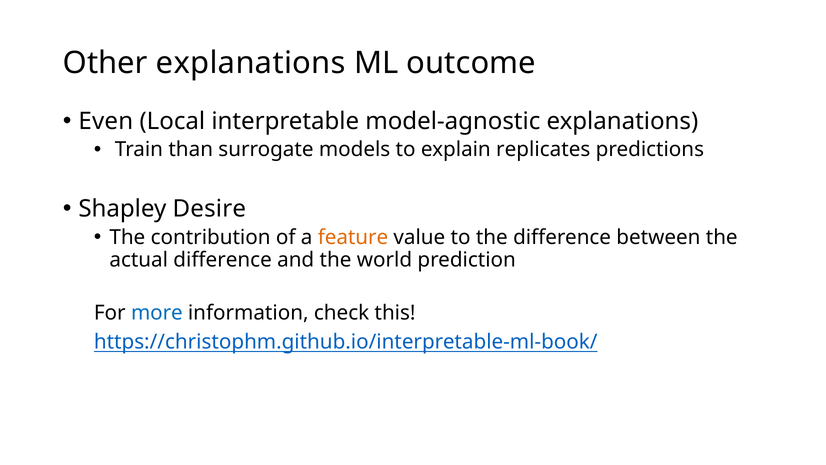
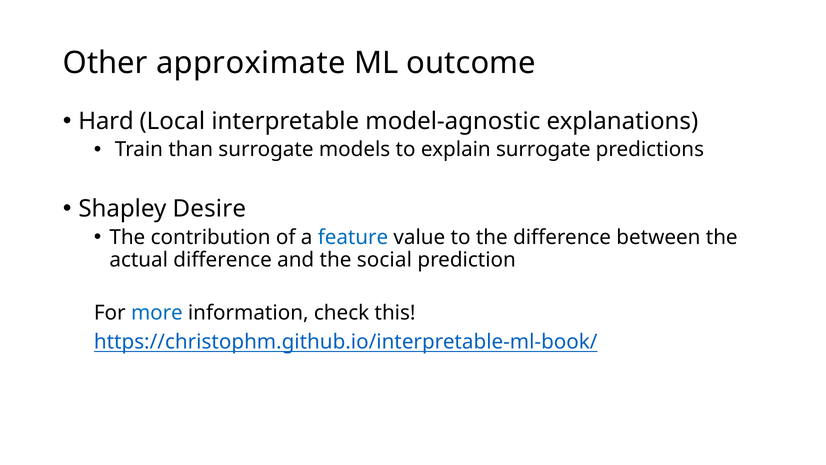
Other explanations: explanations -> approximate
Even: Even -> Hard
explain replicates: replicates -> surrogate
feature colour: orange -> blue
world: world -> social
